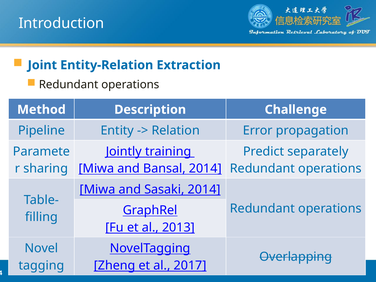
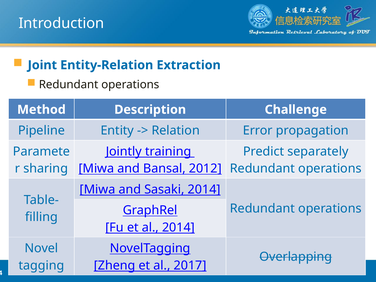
Bansal 2014: 2014 -> 2012
al 2013: 2013 -> 2014
